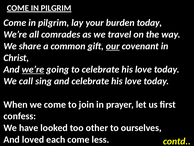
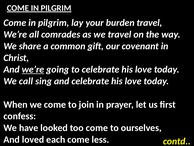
burden today: today -> travel
our underline: present -> none
too other: other -> come
